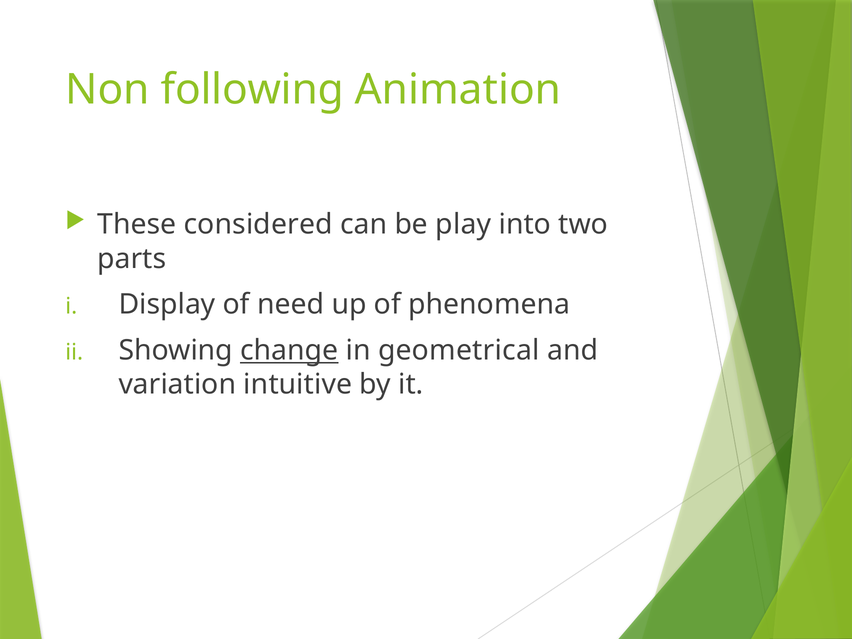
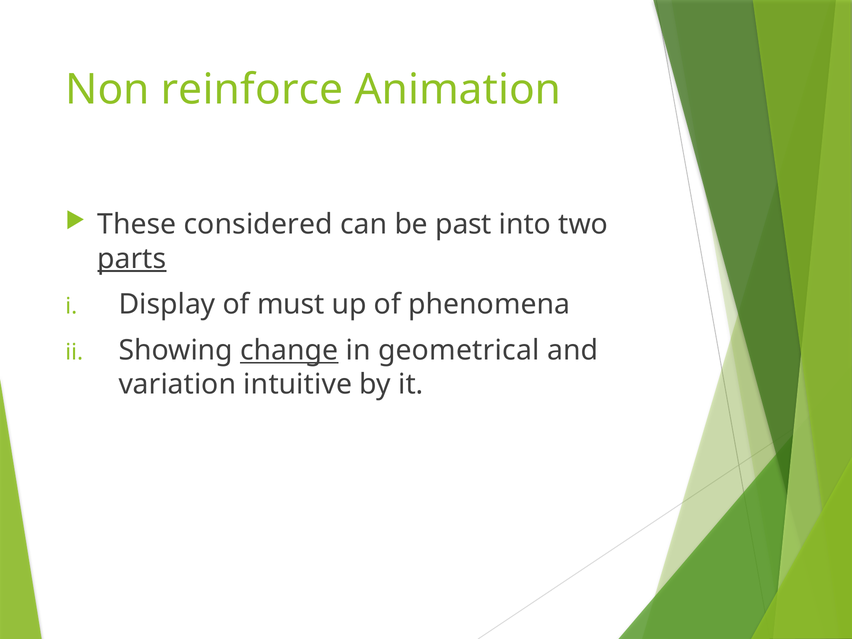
following: following -> reinforce
play: play -> past
parts underline: none -> present
need: need -> must
